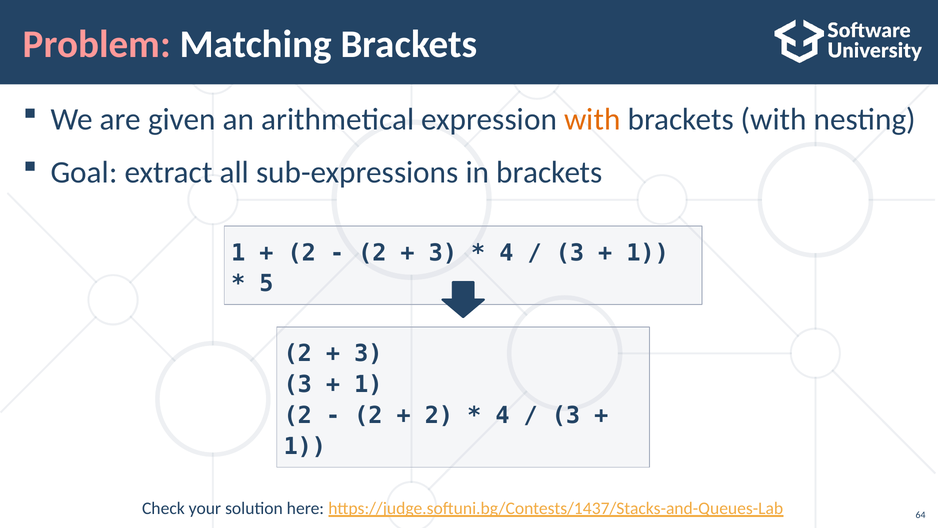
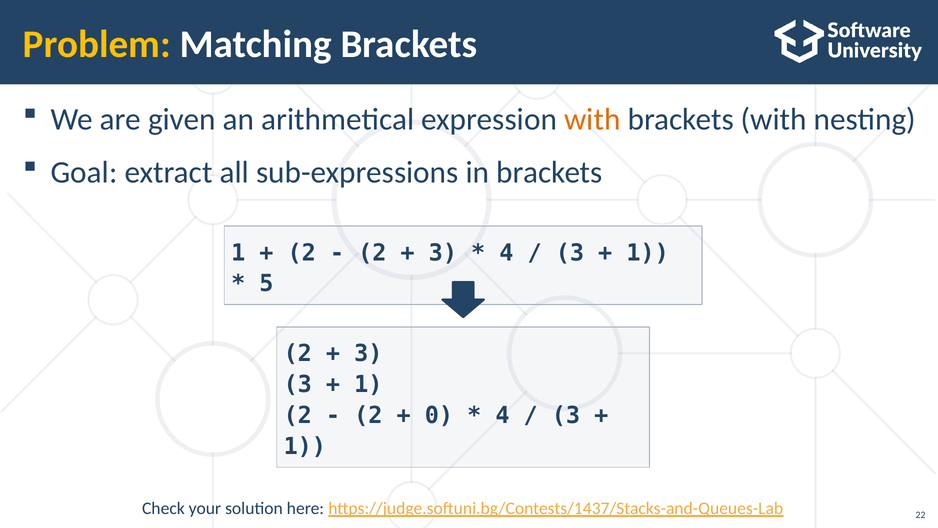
Problem colour: pink -> yellow
2 at (439, 415): 2 -> 0
64: 64 -> 22
